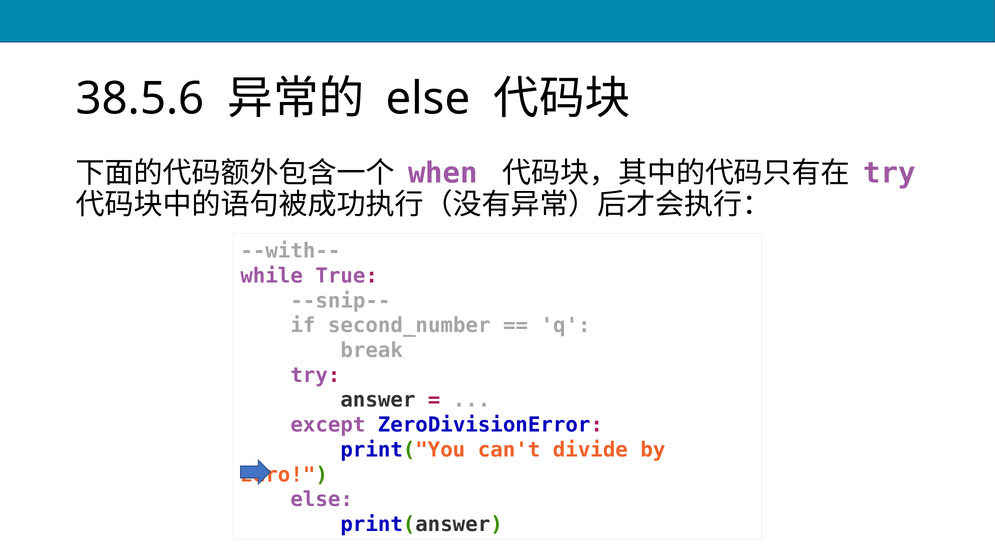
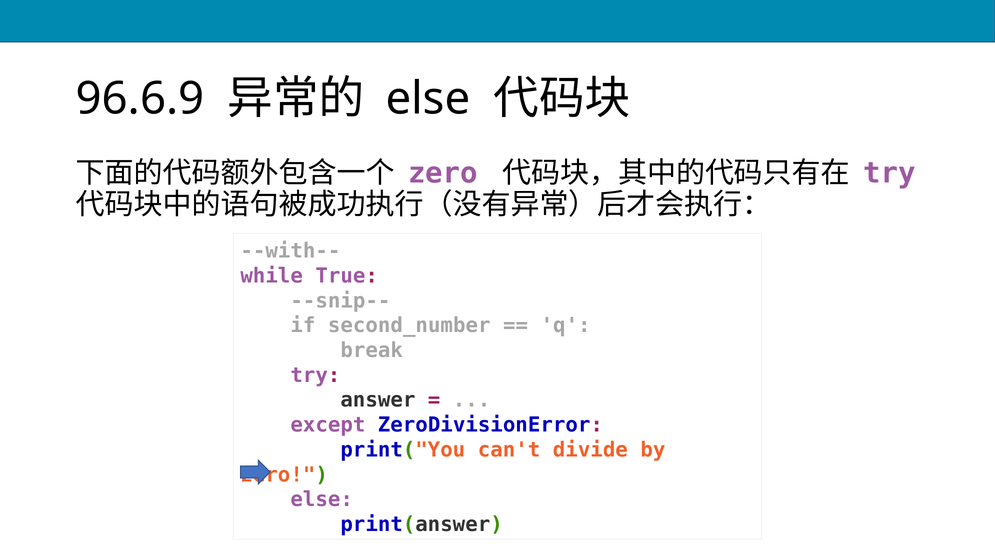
38.5.6: 38.5.6 -> 96.6.9
when at (443, 174): when -> zero
